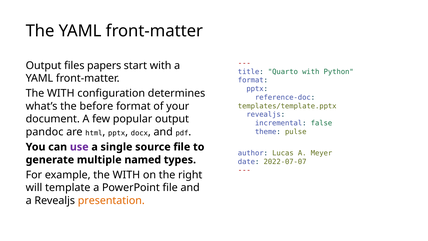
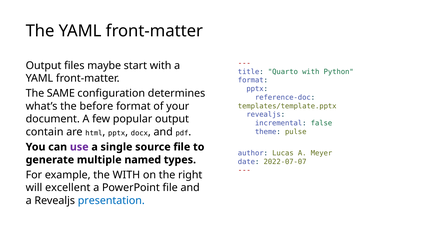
papers: papers -> maybe
WITH at (61, 93): WITH -> SAME
pandoc: pandoc -> contain
template: template -> excellent
presentation colour: orange -> blue
